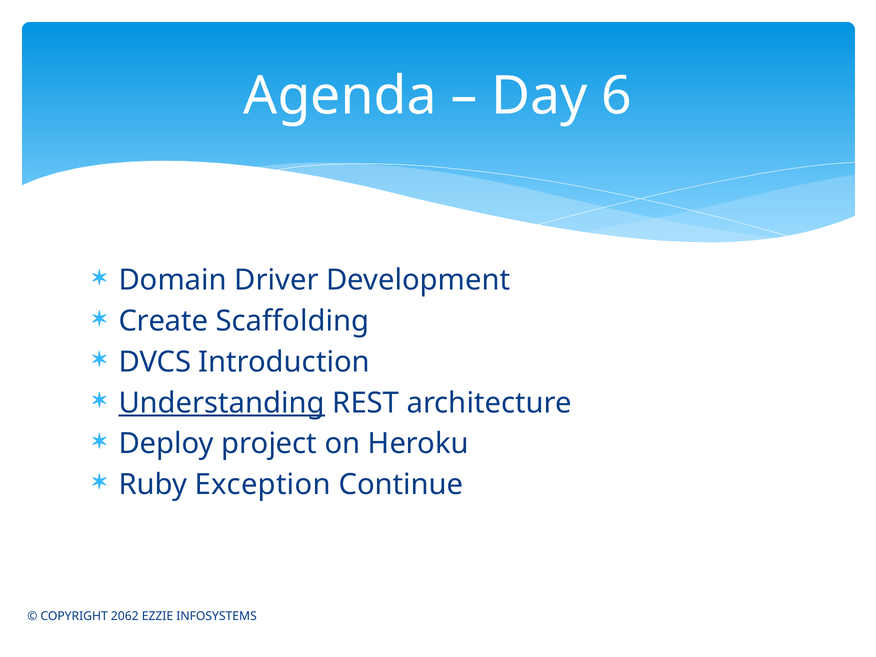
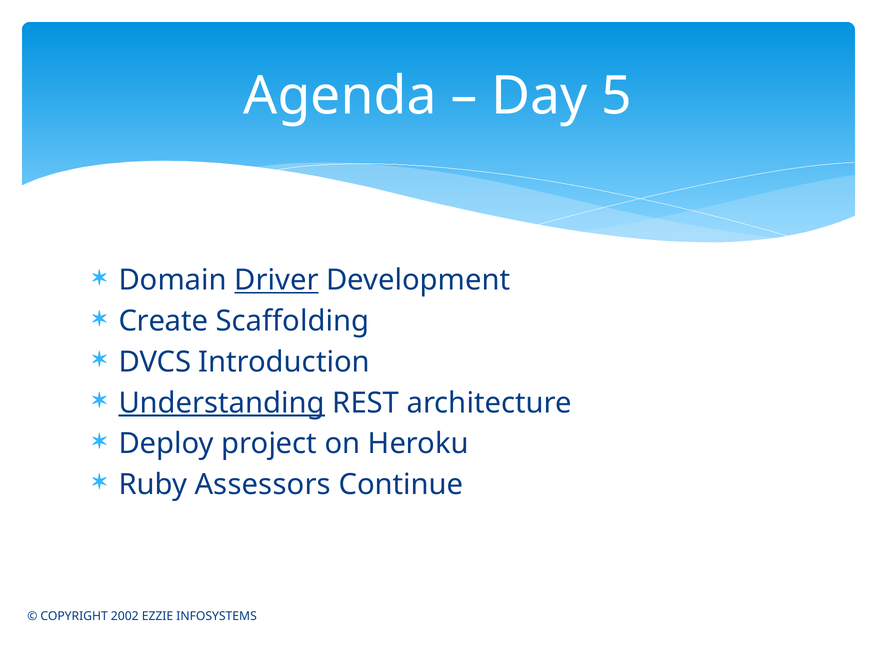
6: 6 -> 5
Driver underline: none -> present
Exception: Exception -> Assessors
2062: 2062 -> 2002
